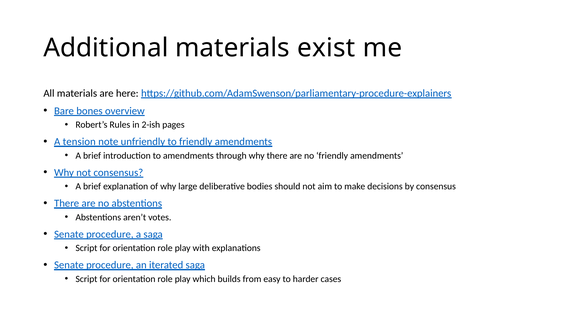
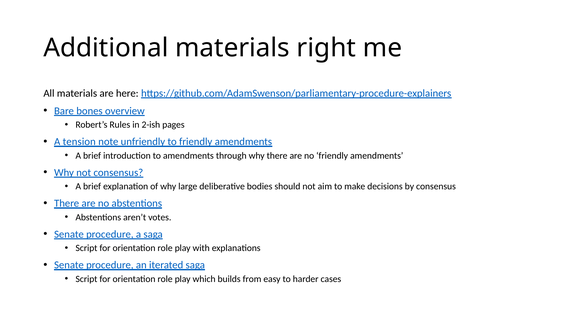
exist: exist -> right
